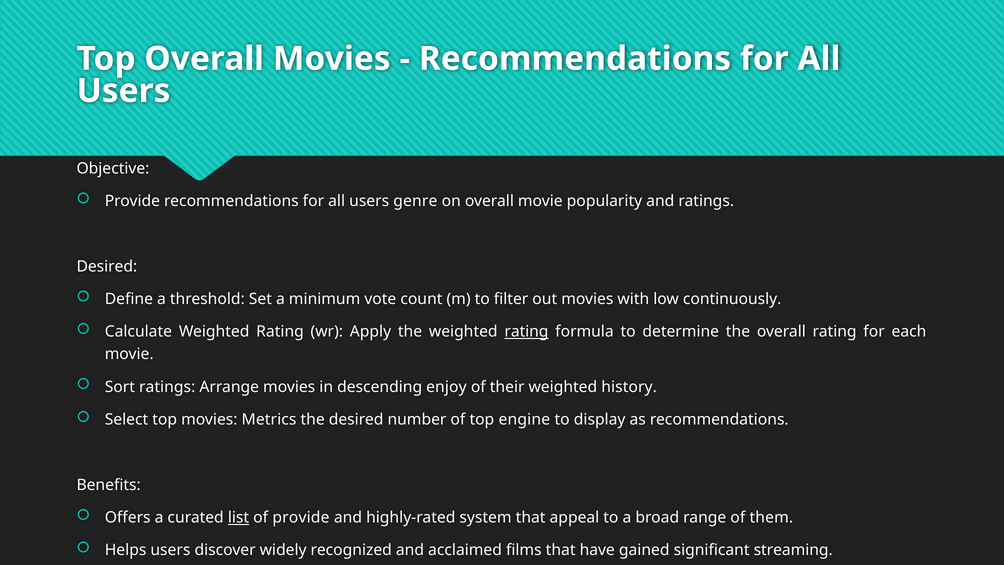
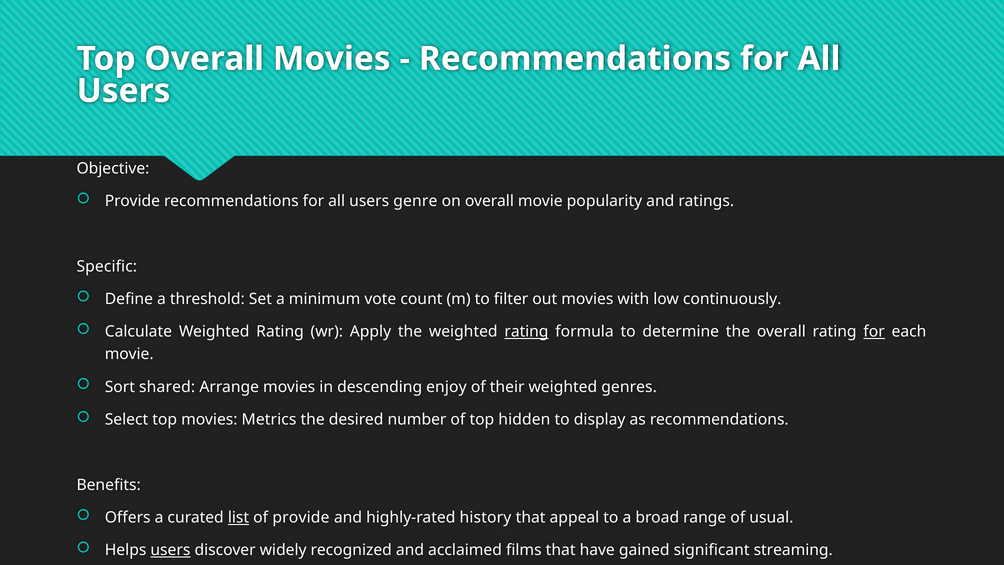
Desired at (107, 266): Desired -> Specific
for at (874, 332) underline: none -> present
Sort ratings: ratings -> shared
history: history -> genres
engine: engine -> hidden
system: system -> history
them: them -> usual
users at (170, 550) underline: none -> present
